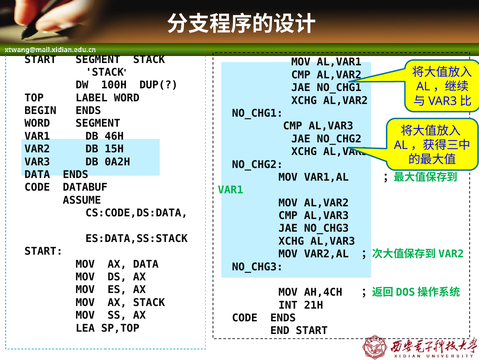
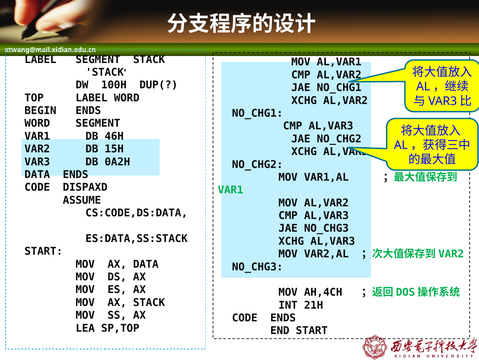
START at (40, 59): START -> LABEL
DATABUF: DATABUF -> DISPAXD
